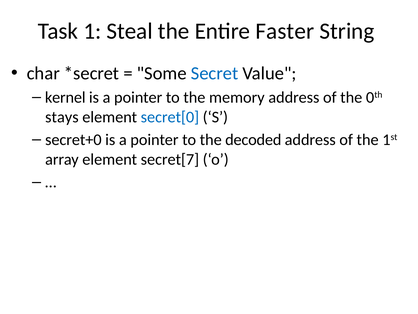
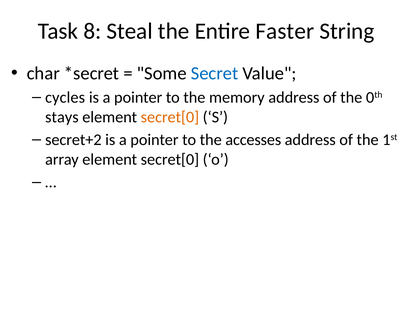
1: 1 -> 8
kernel: kernel -> cycles
secret[0 at (170, 117) colour: blue -> orange
secret+0: secret+0 -> secret+2
decoded: decoded -> accesses
array element secret[7: secret[7 -> secret[0
